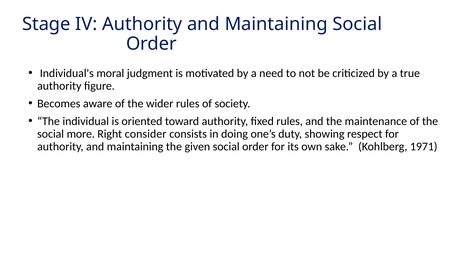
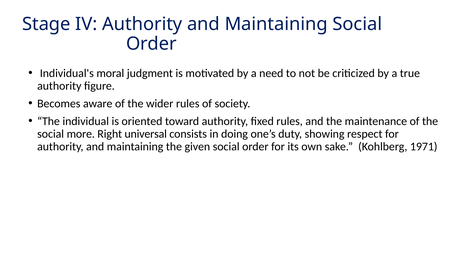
consider: consider -> universal
